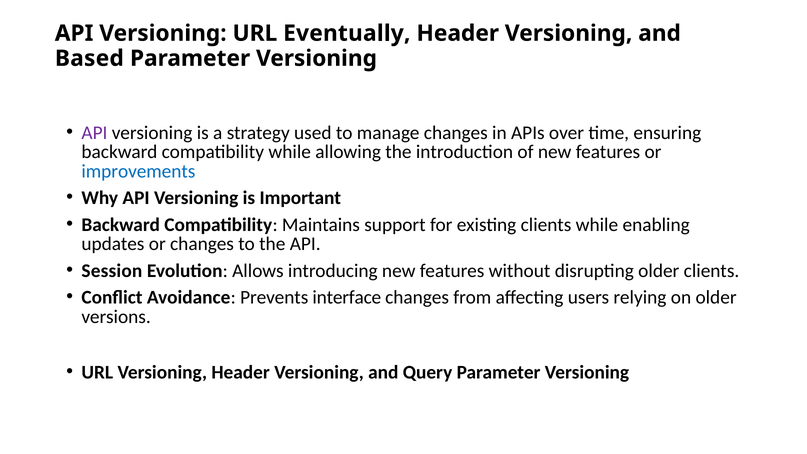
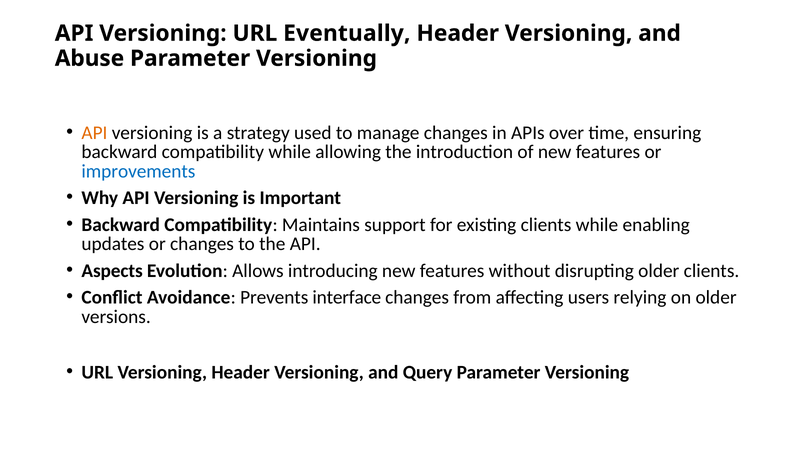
Based: Based -> Abuse
API at (94, 133) colour: purple -> orange
Session: Session -> Aspects
